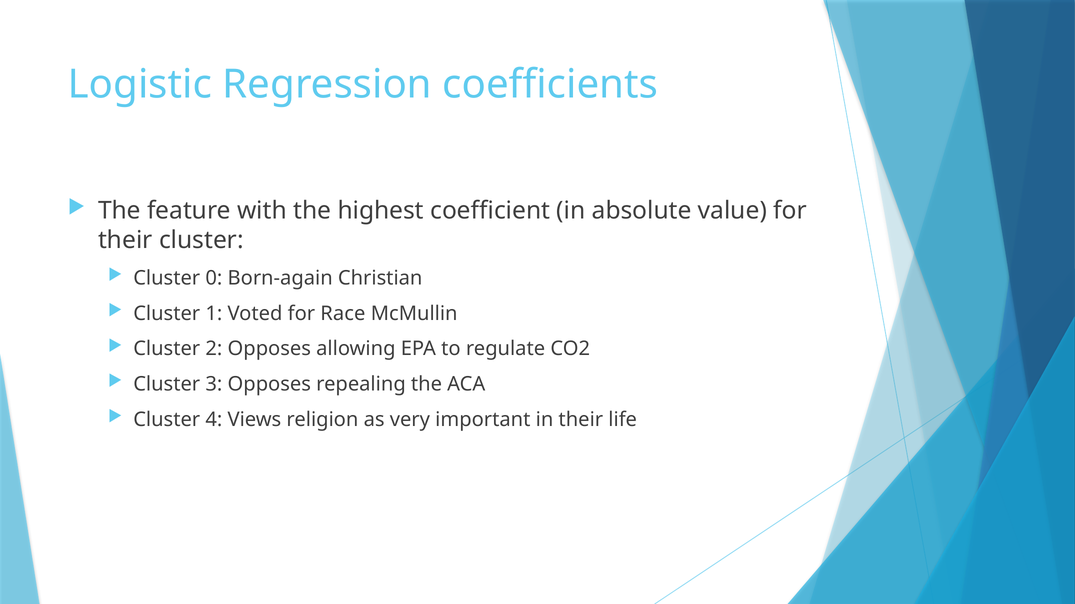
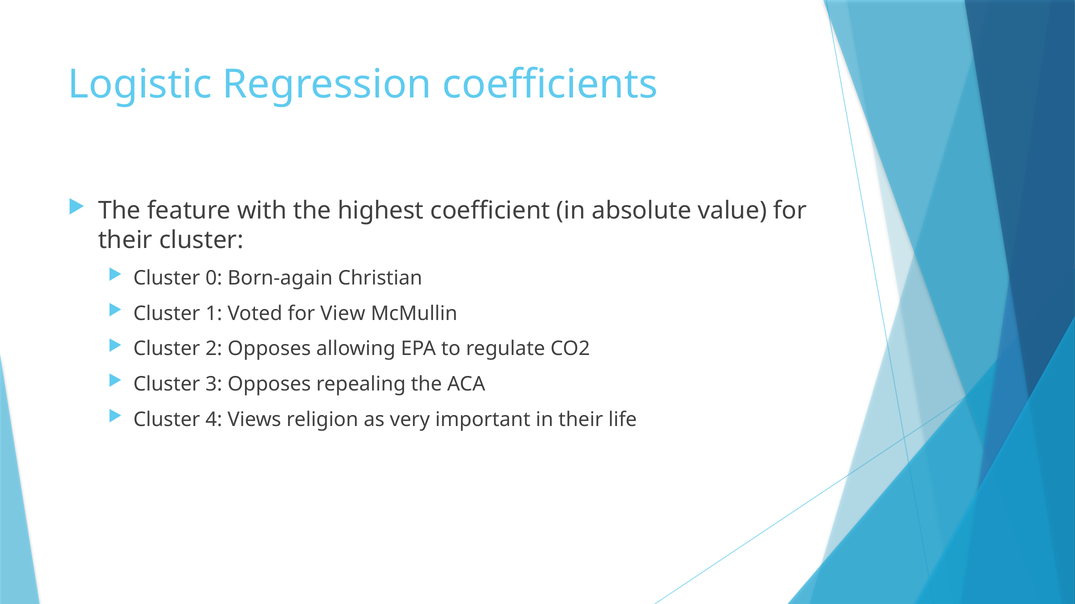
Race: Race -> View
